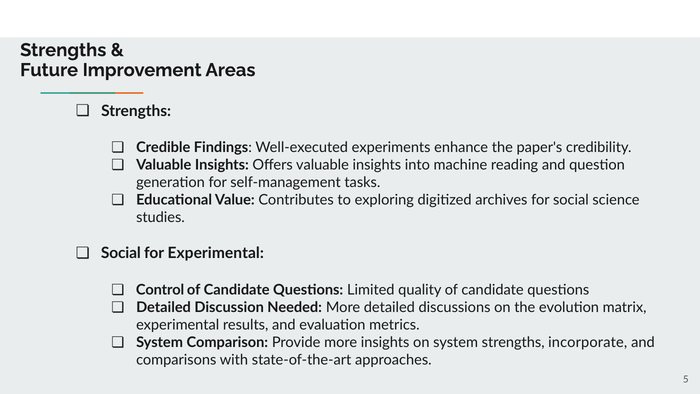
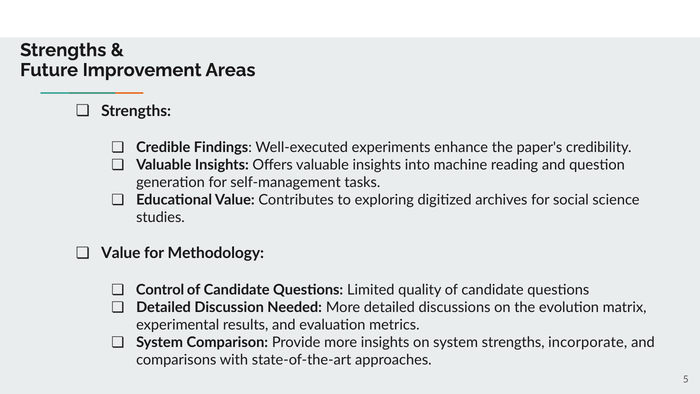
Social at (121, 253): Social -> Value
for Experimental: Experimental -> Methodology
